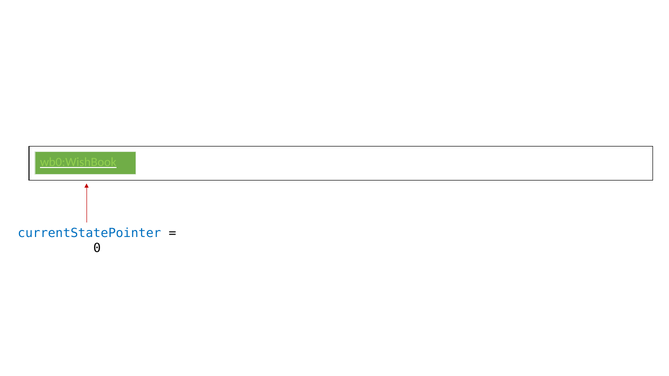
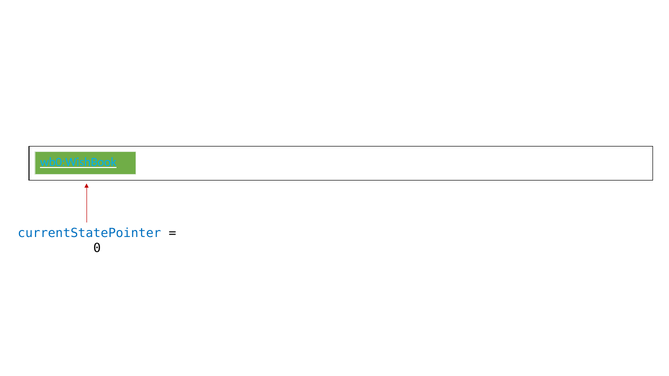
wb0:WishBook colour: light green -> light blue
